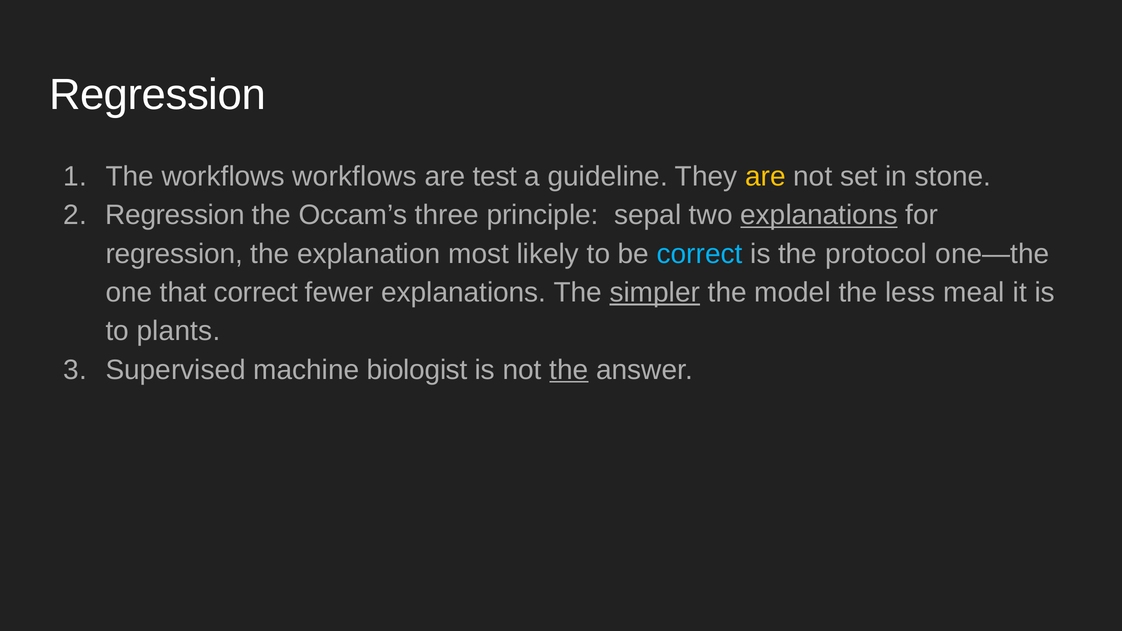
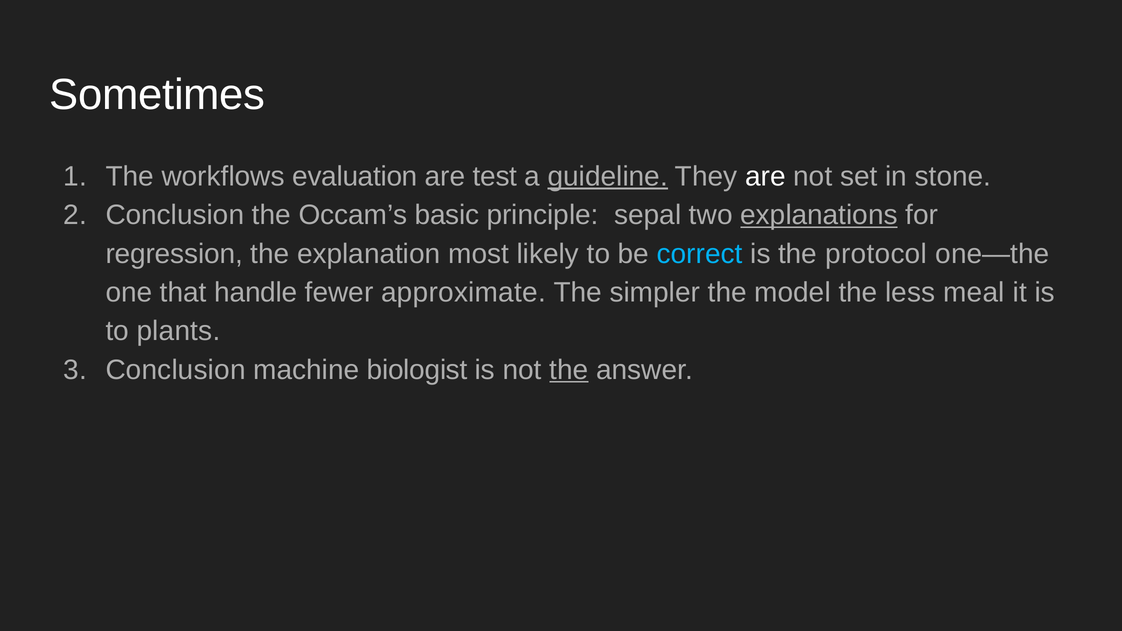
Regression at (157, 95): Regression -> Sometimes
workflows workflows: workflows -> evaluation
guideline underline: none -> present
are at (765, 176) colour: yellow -> white
Regression at (175, 215): Regression -> Conclusion
three: three -> basic
that correct: correct -> handle
fewer explanations: explanations -> approximate
simpler underline: present -> none
Supervised at (176, 370): Supervised -> Conclusion
